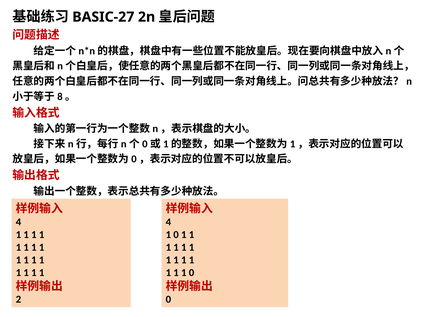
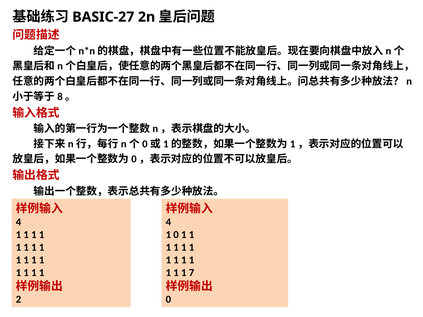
1 1 0: 0 -> 7
